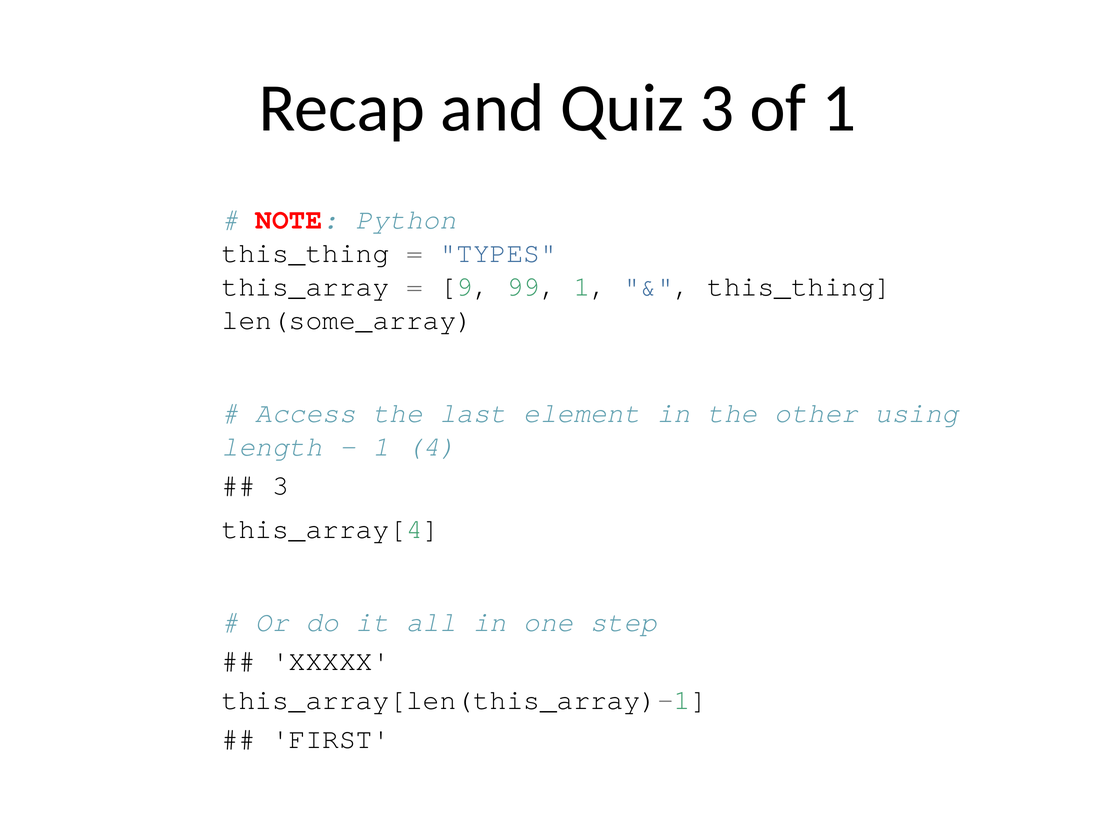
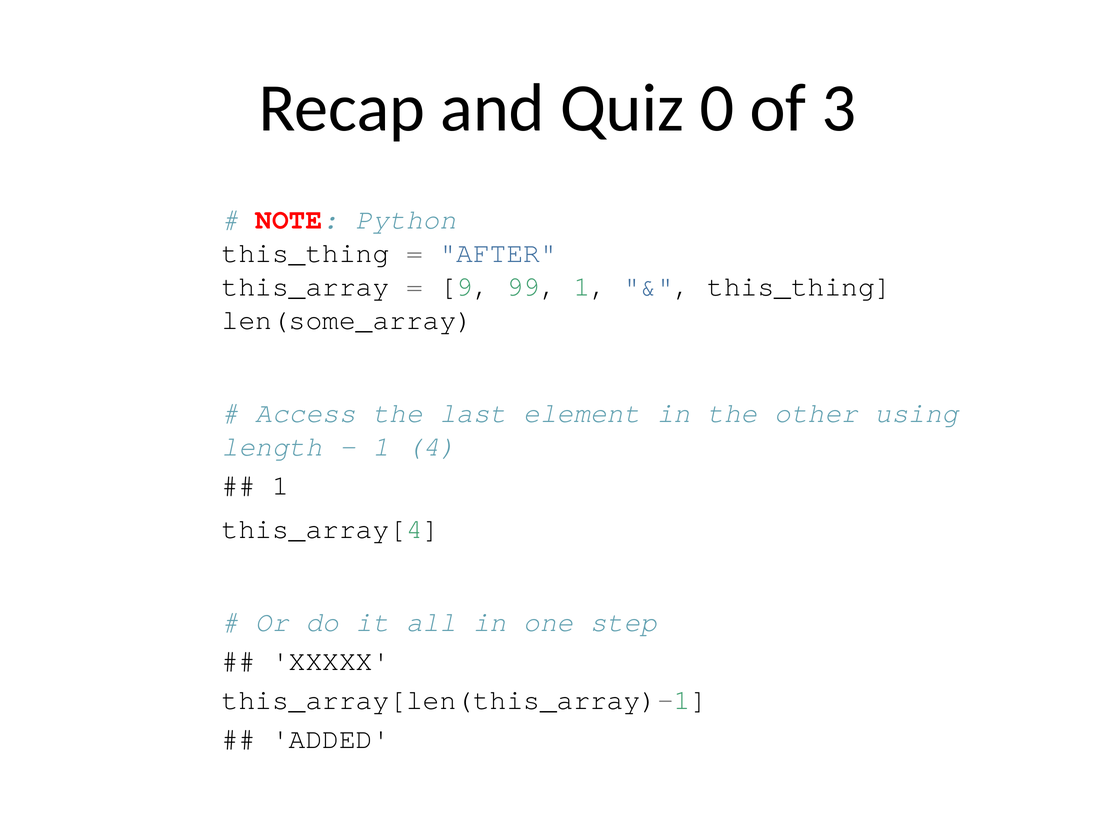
Quiz 3: 3 -> 0
of 1: 1 -> 3
TYPES: TYPES -> AFTER
3 at (281, 486): 3 -> 1
FIRST: FIRST -> ADDED
